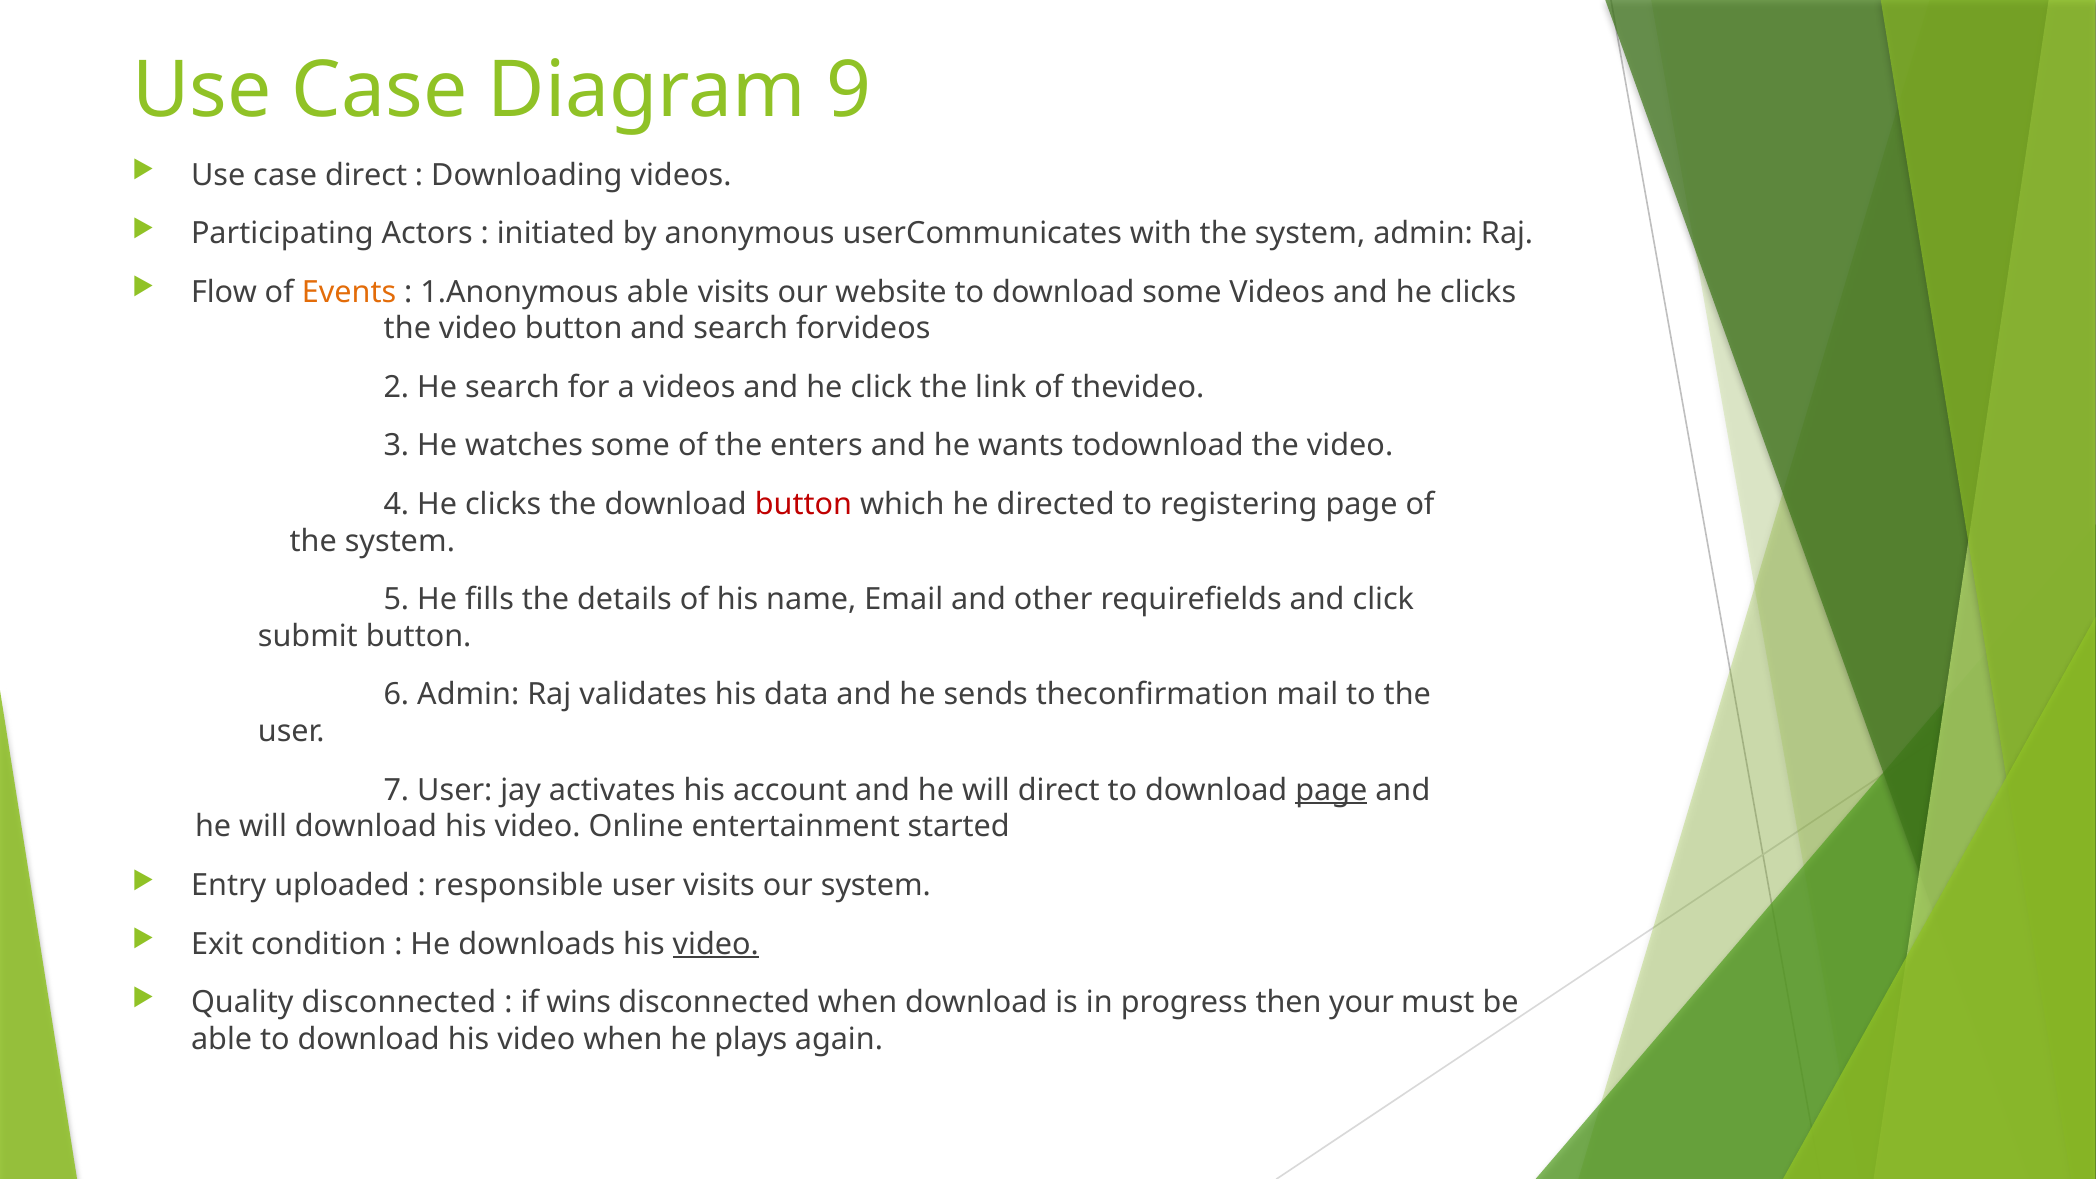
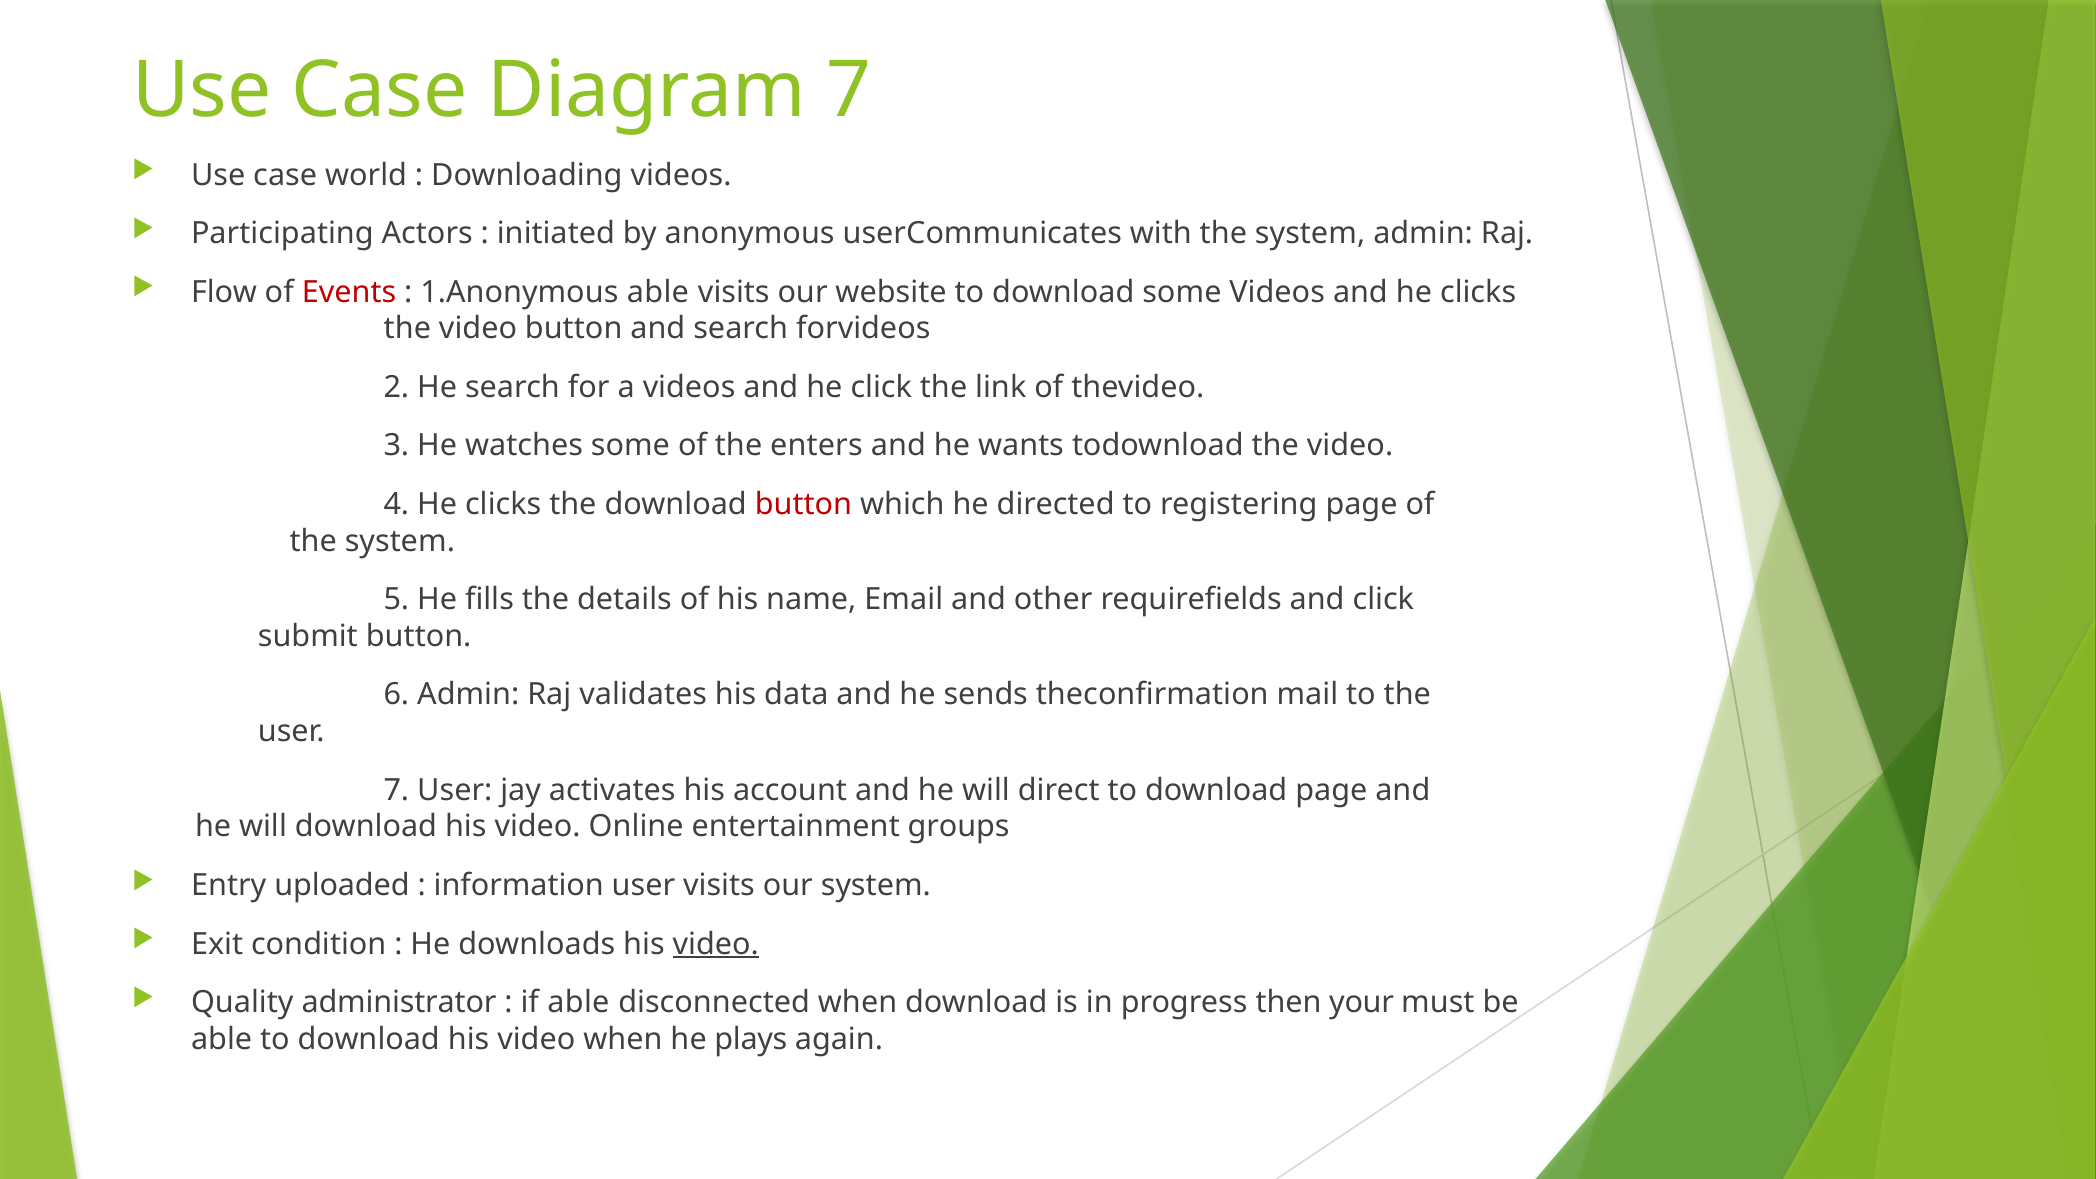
Diagram 9: 9 -> 7
case direct: direct -> world
Events colour: orange -> red
page at (1331, 790) underline: present -> none
started: started -> groups
responsible: responsible -> information
Quality disconnected: disconnected -> administrator
if wins: wins -> able
